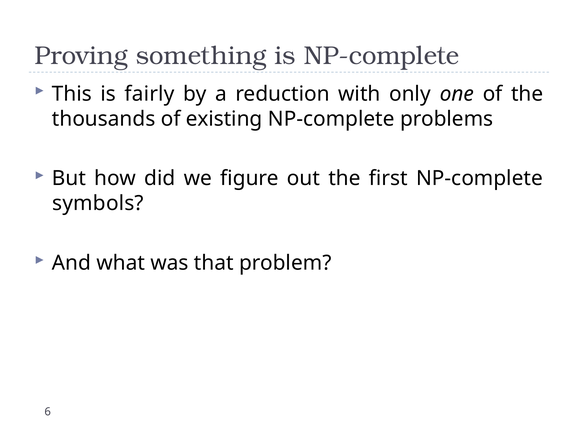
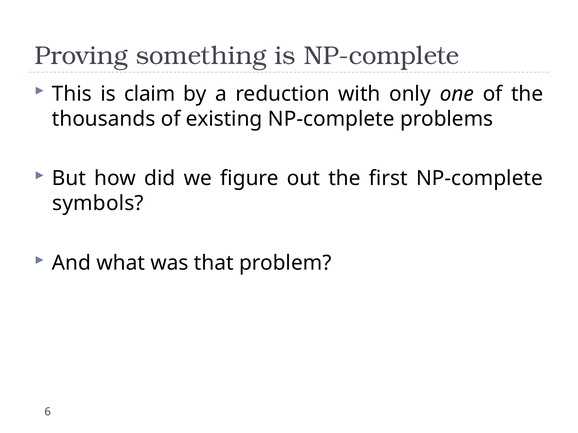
fairly: fairly -> claim
